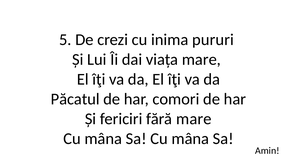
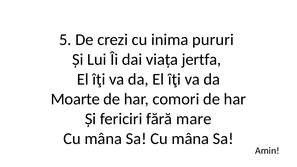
viața mare: mare -> jertfa
Păcatul: Păcatul -> Moarte
